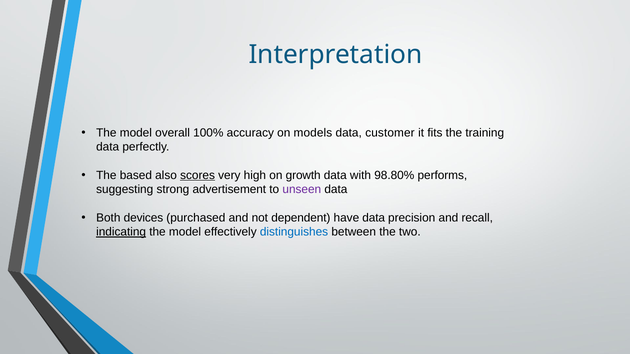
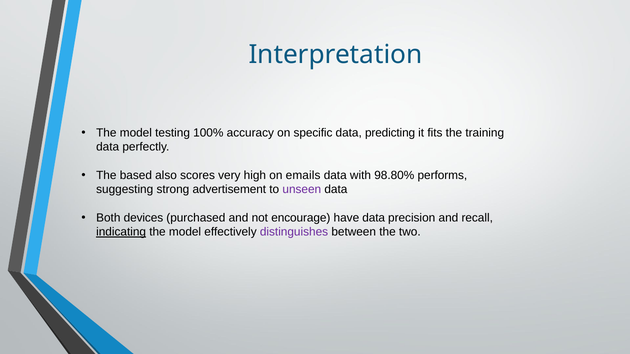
overall: overall -> testing
models: models -> specific
customer: customer -> predicting
scores underline: present -> none
growth: growth -> emails
dependent: dependent -> encourage
distinguishes colour: blue -> purple
